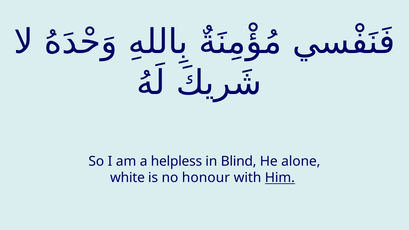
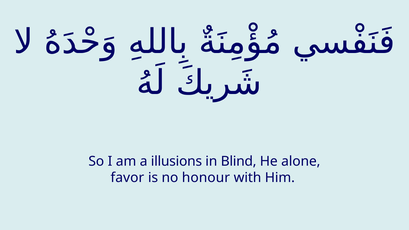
helpless: helpless -> illusions
white: white -> favor
Him underline: present -> none
